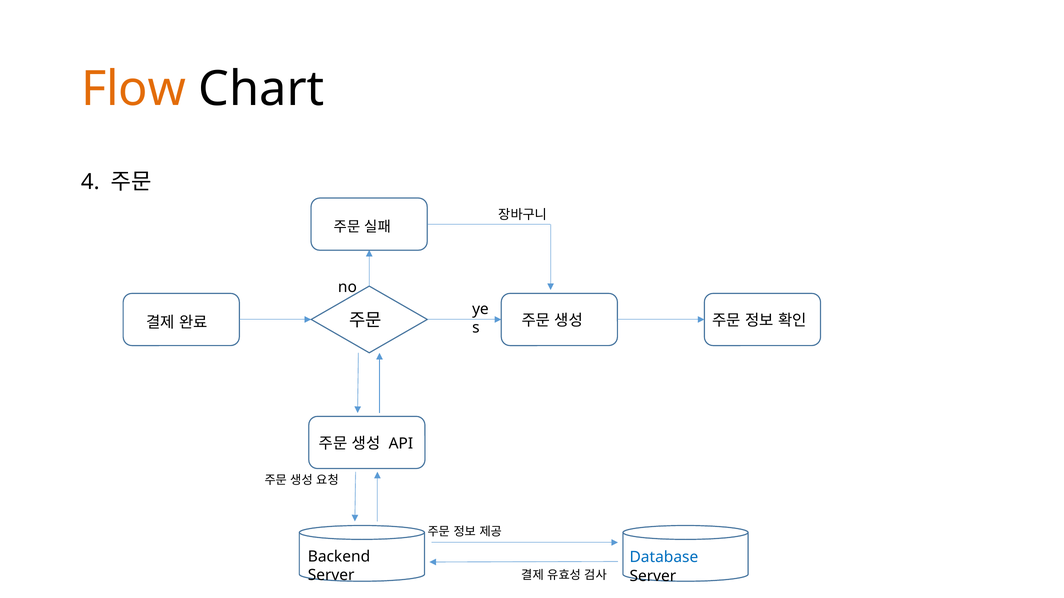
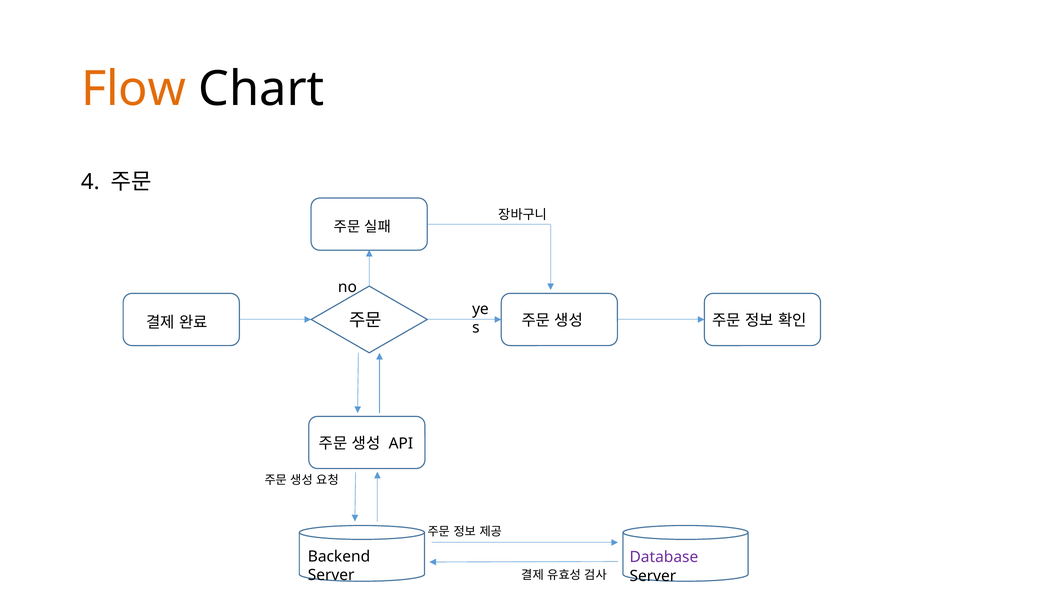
Database colour: blue -> purple
